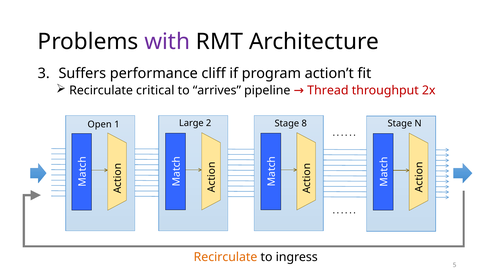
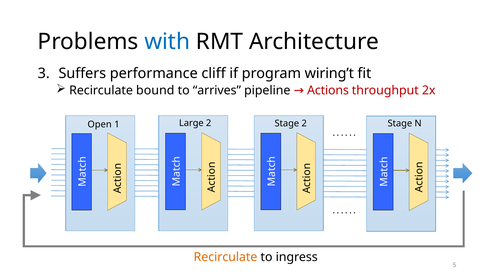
with colour: purple -> blue
action’t: action’t -> wiring’t
critical: critical -> bound
Thread: Thread -> Actions
Stage 8: 8 -> 2
